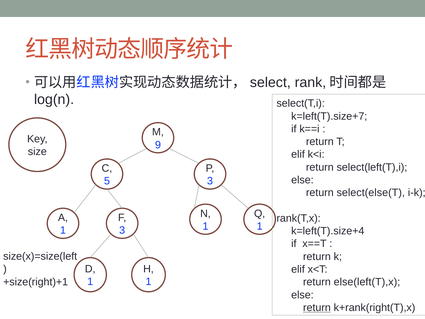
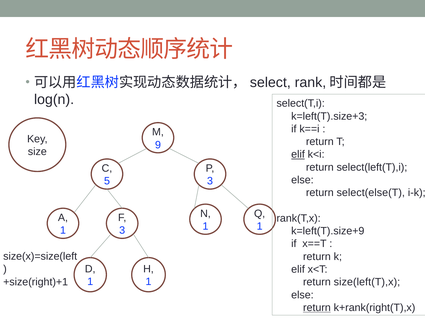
k=left(T).size+7: k=left(T).size+7 -> k=left(T).size+3
elif at (298, 154) underline: none -> present
k=left(T).size+4: k=left(T).size+4 -> k=left(T).size+9
else(left(T),x: else(left(T),x -> size(left(T),x
